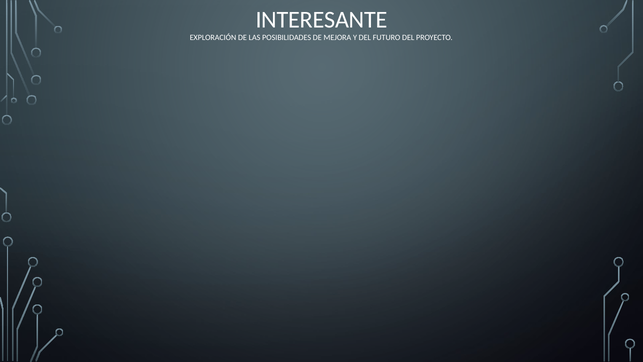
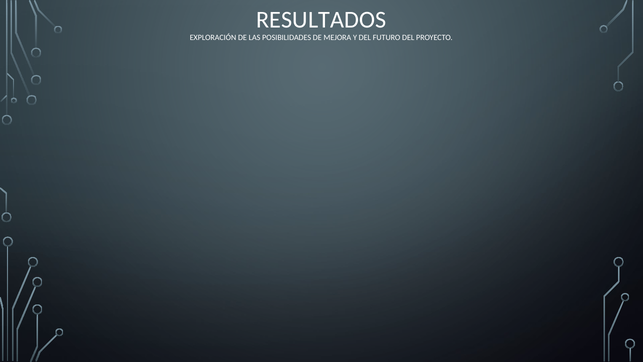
INTERESANTE: INTERESANTE -> RESULTADOS
